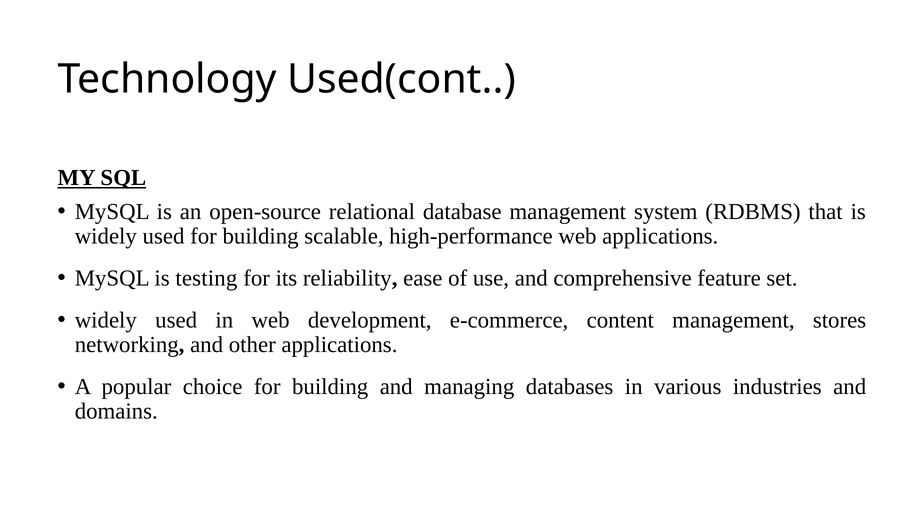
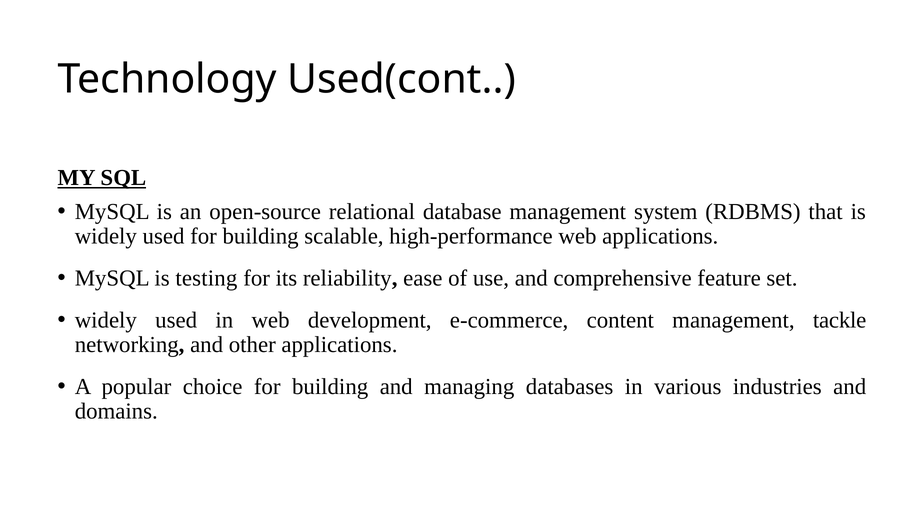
stores: stores -> tackle
